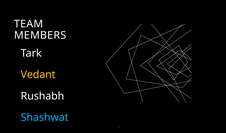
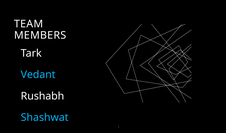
Vedant colour: yellow -> light blue
